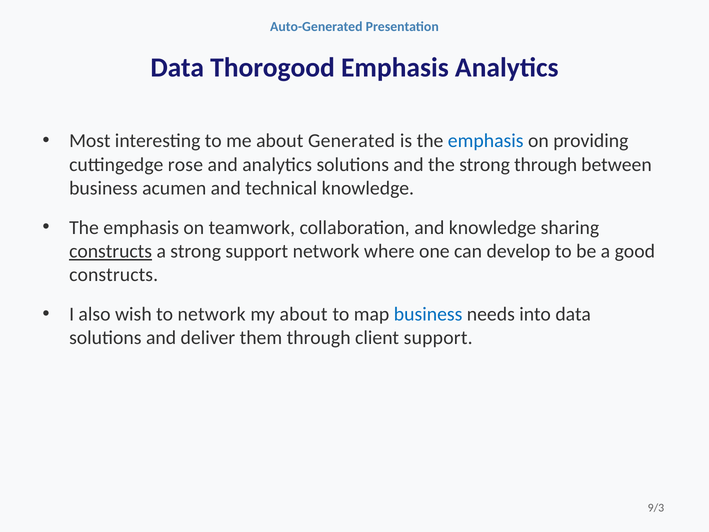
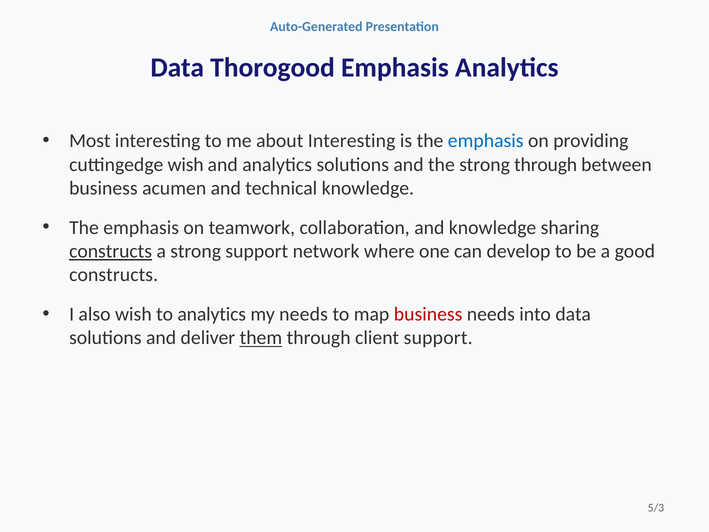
about Generated: Generated -> Interesting
cuttingedge rose: rose -> wish
to network: network -> analytics
my about: about -> needs
business at (428, 314) colour: blue -> red
them underline: none -> present
9/3: 9/3 -> 5/3
